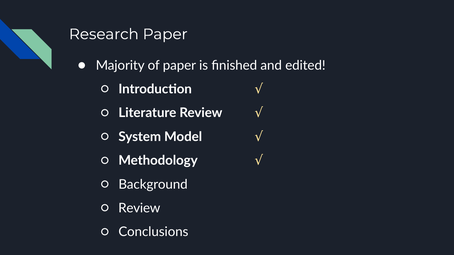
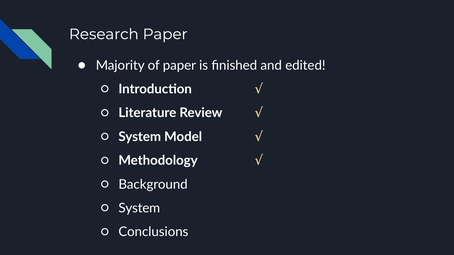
Review at (139, 208): Review -> System
